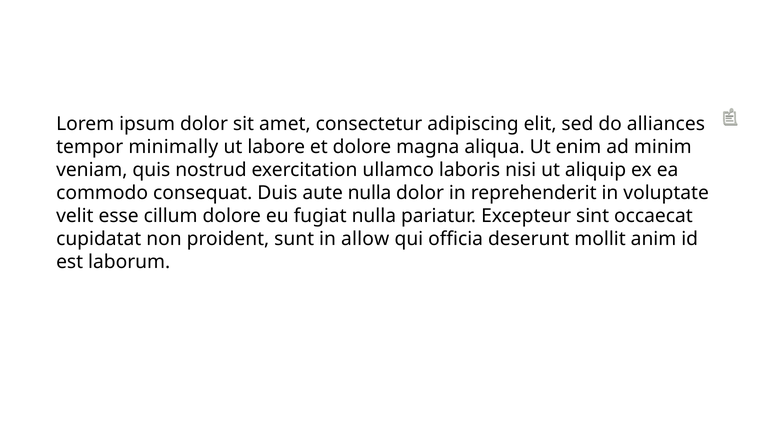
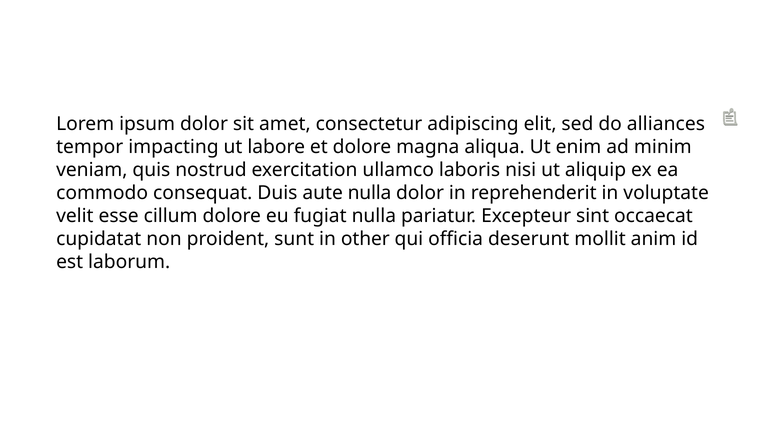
minimally: minimally -> impacting
allow: allow -> other
